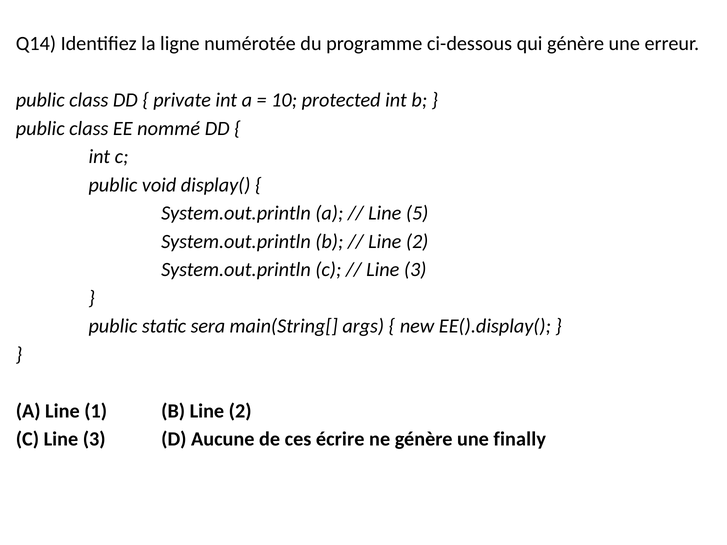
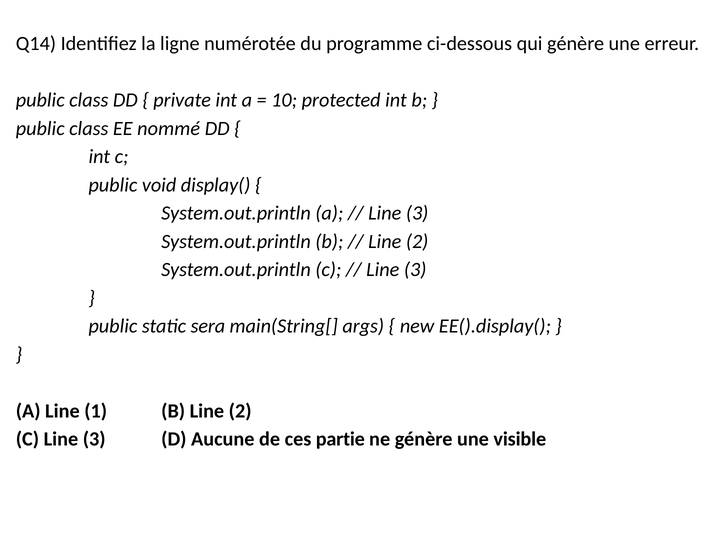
5 at (417, 213): 5 -> 3
écrire: écrire -> partie
finally: finally -> visible
